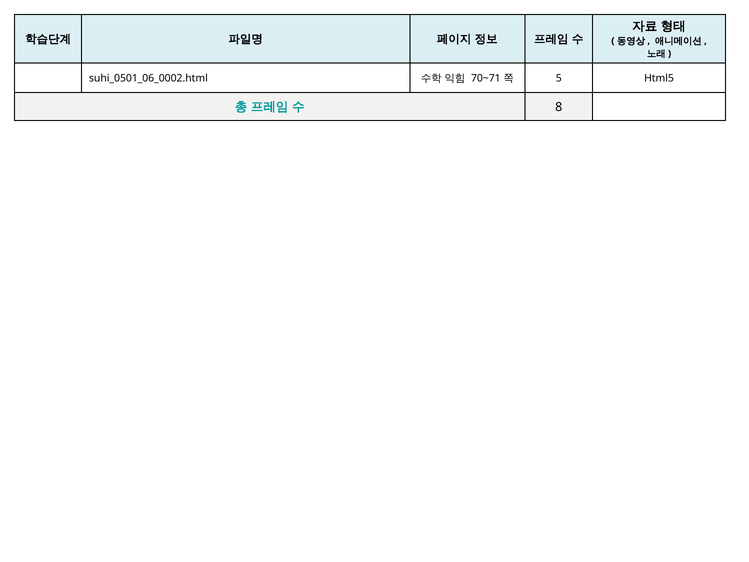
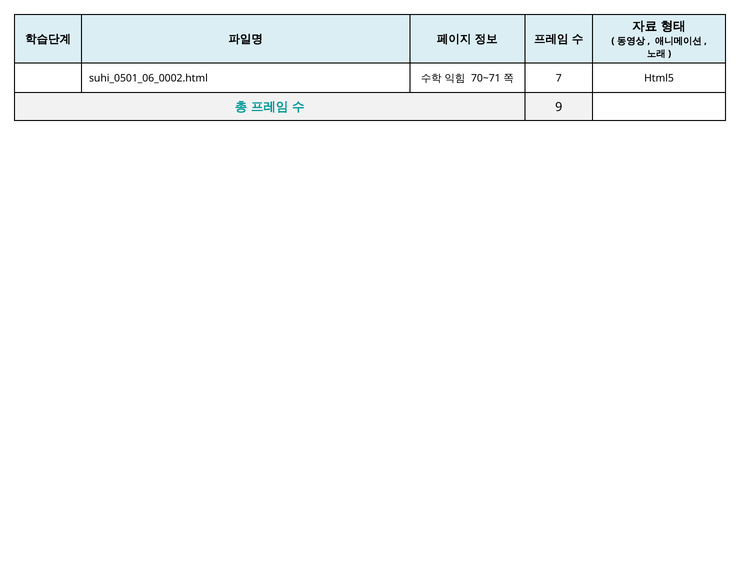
5: 5 -> 7
8: 8 -> 9
